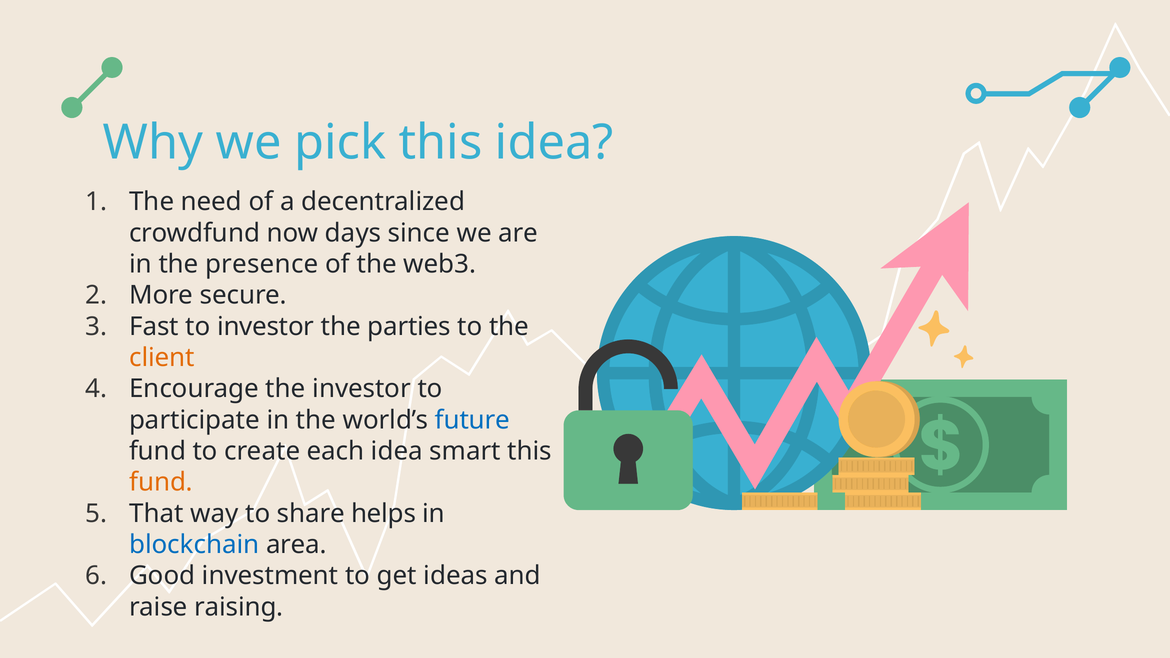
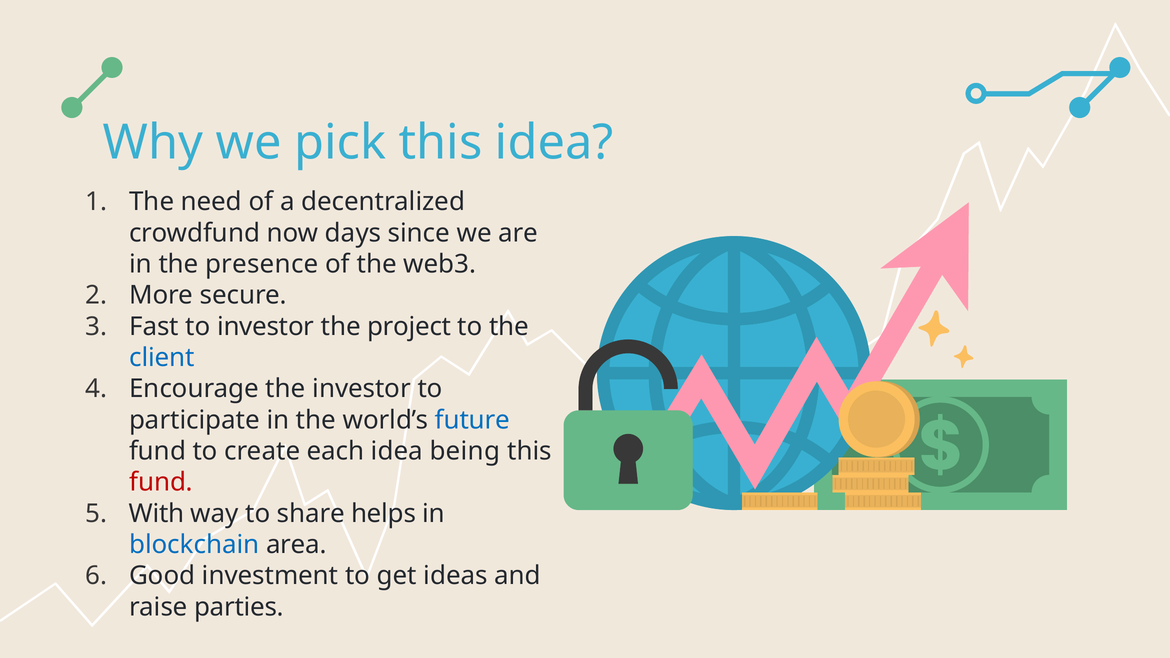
parties: parties -> project
client colour: orange -> blue
smart: smart -> being
fund at (161, 483) colour: orange -> red
That: That -> With
raising: raising -> parties
